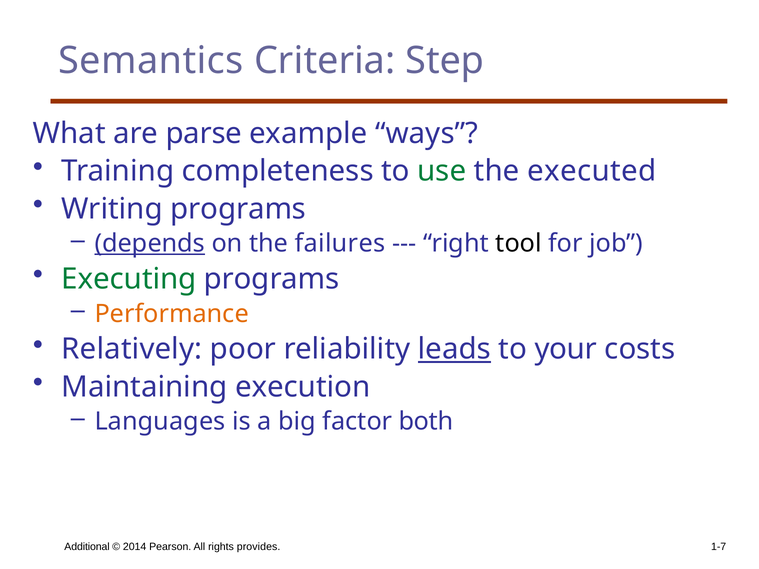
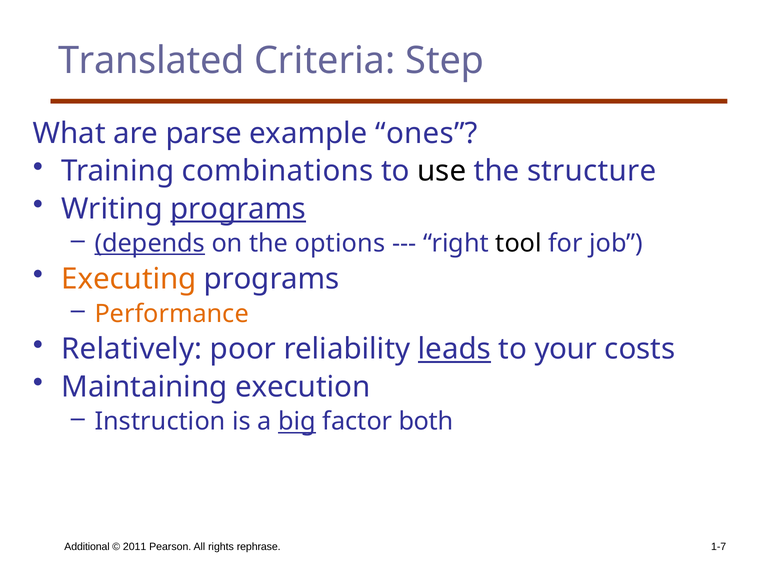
Semantics: Semantics -> Translated
ways: ways -> ones
completeness: completeness -> combinations
use colour: green -> black
executed: executed -> structure
programs at (238, 209) underline: none -> present
failures: failures -> options
Executing colour: green -> orange
Languages: Languages -> Instruction
big underline: none -> present
2014: 2014 -> 2011
provides: provides -> rephrase
